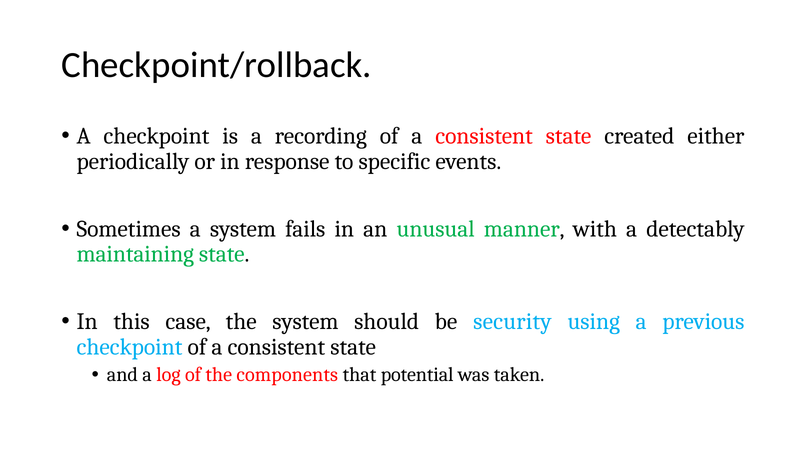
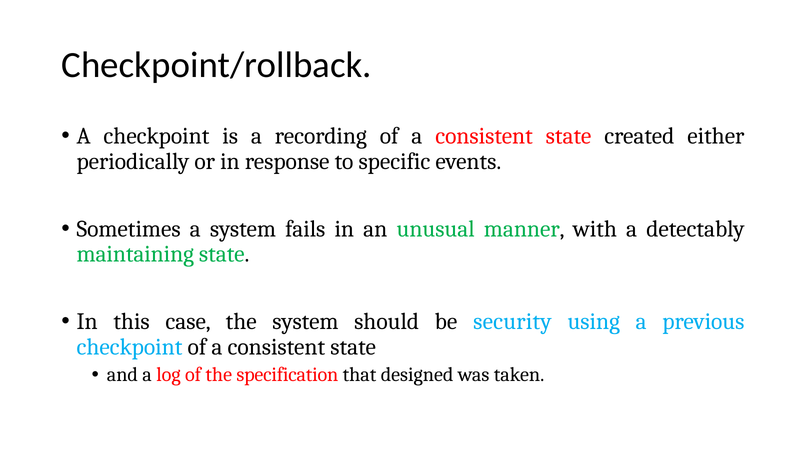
components: components -> specification
potential: potential -> designed
